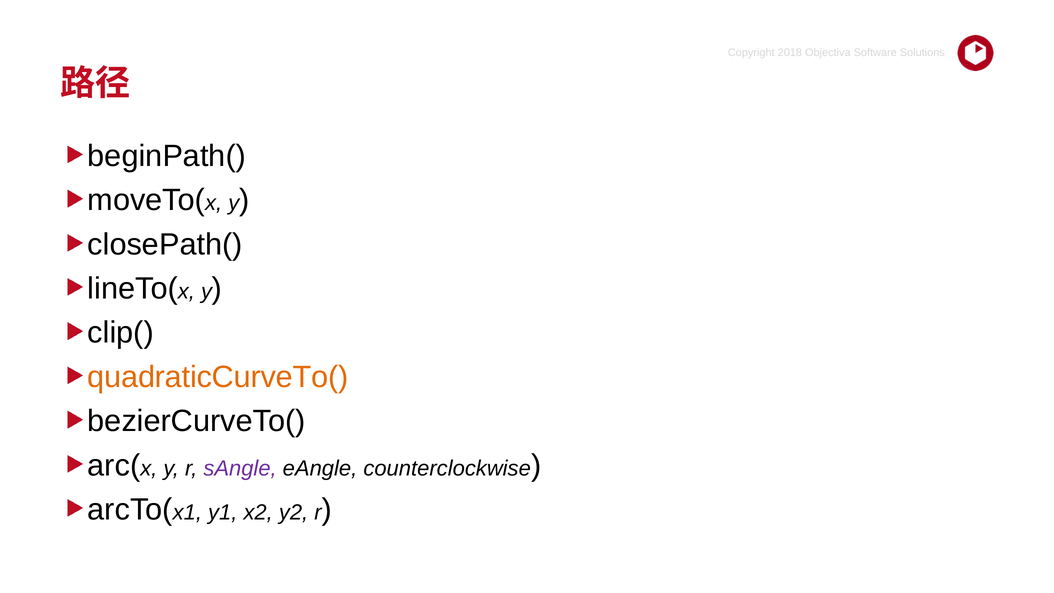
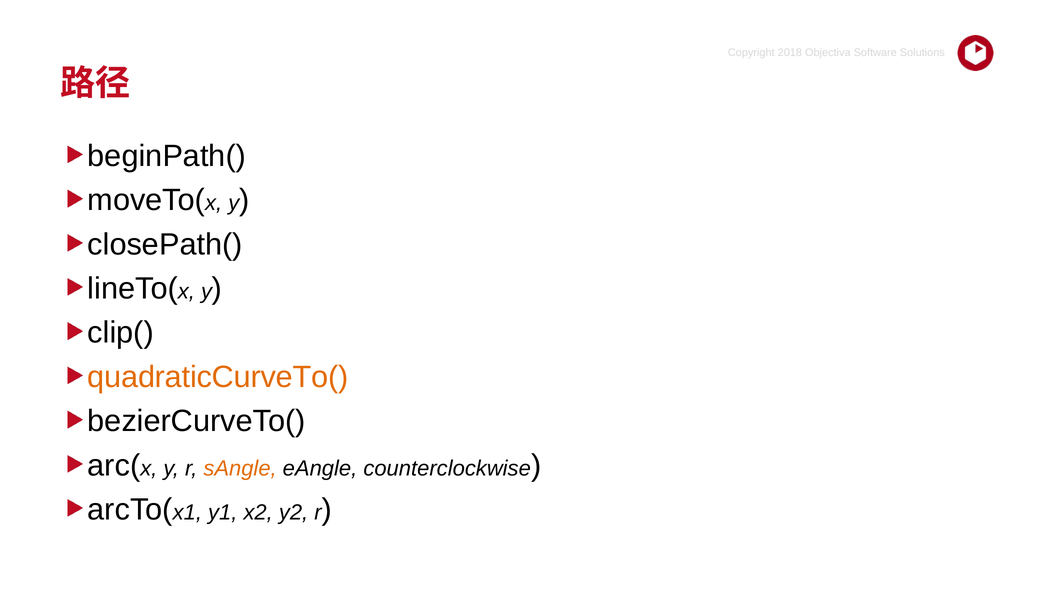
sAngle colour: purple -> orange
